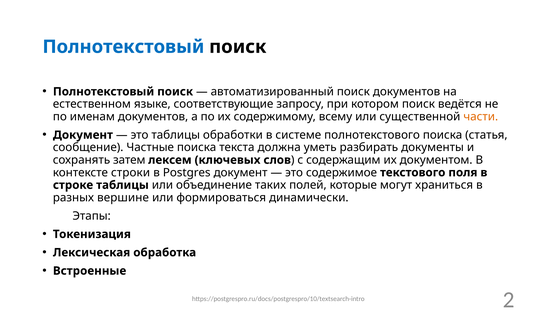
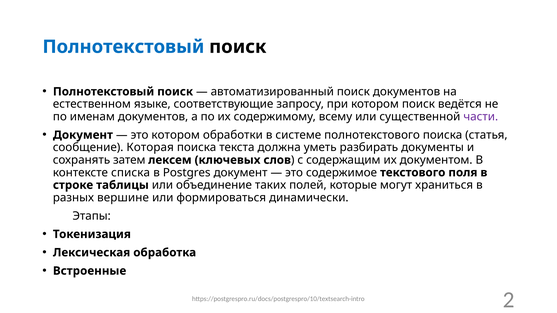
части colour: orange -> purple
это таблицы: таблицы -> котором
Частные: Частные -> Которая
строки: строки -> списка
